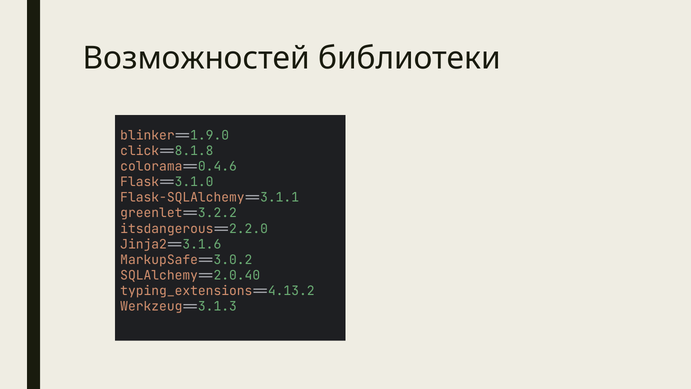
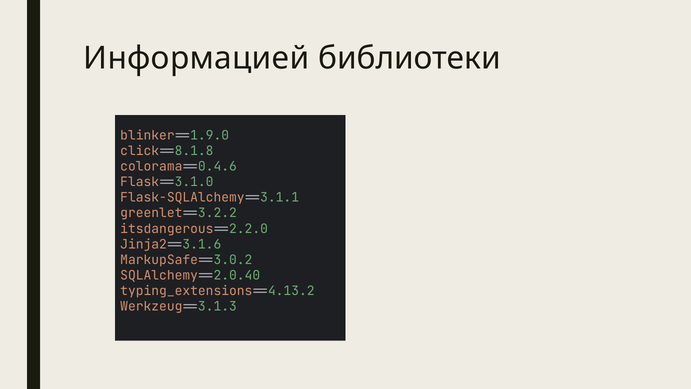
Возможностей: Возможностей -> Информацией
